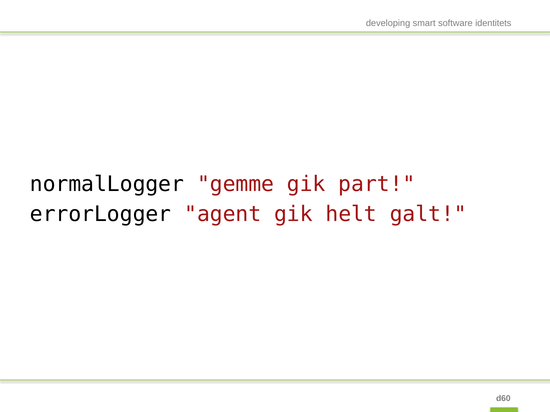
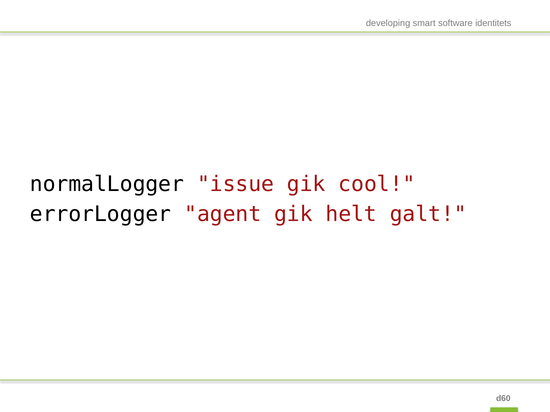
gemme: gemme -> issue
part: part -> cool
